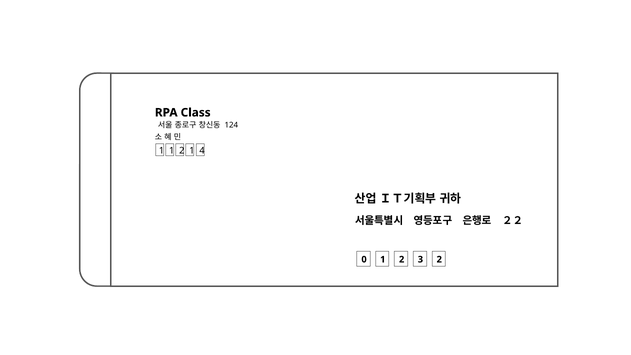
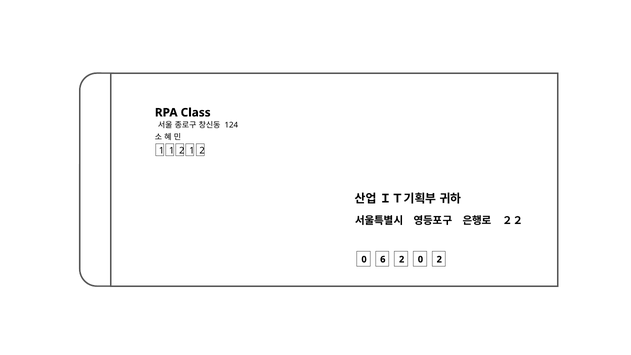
2 1 4: 4 -> 2
0 1: 1 -> 6
2 3: 3 -> 0
